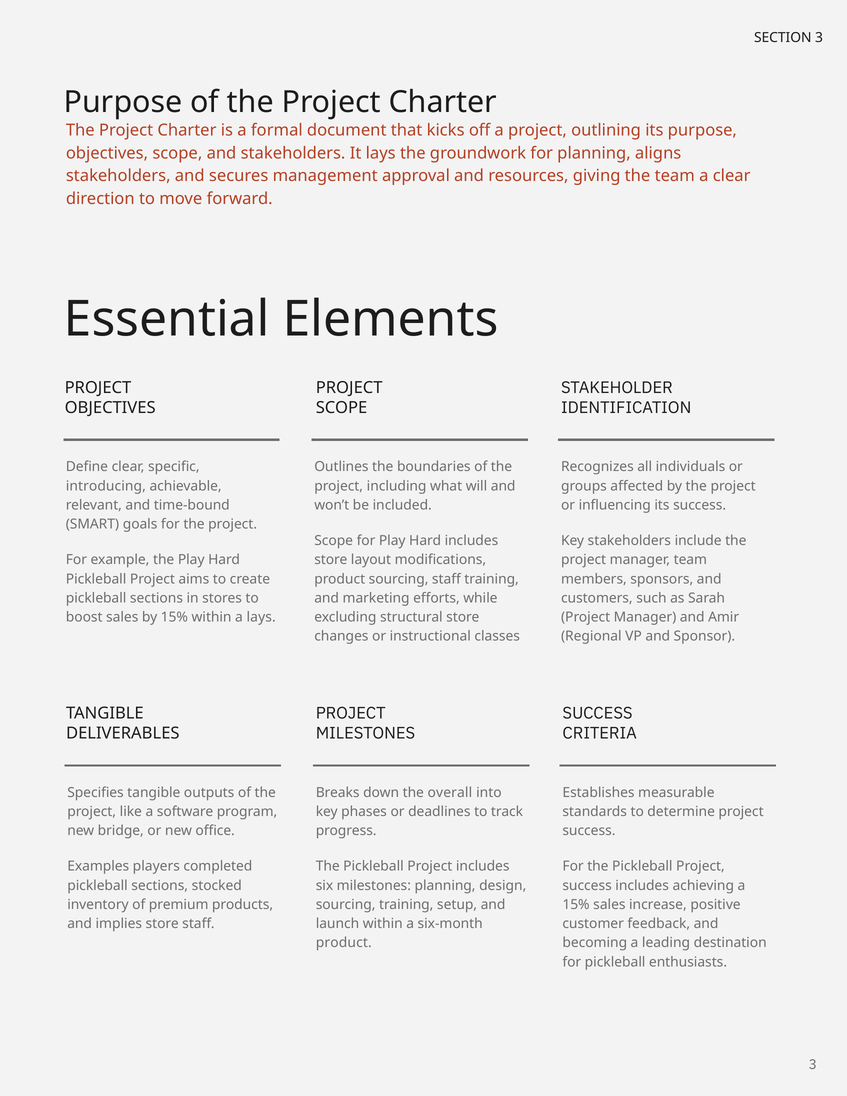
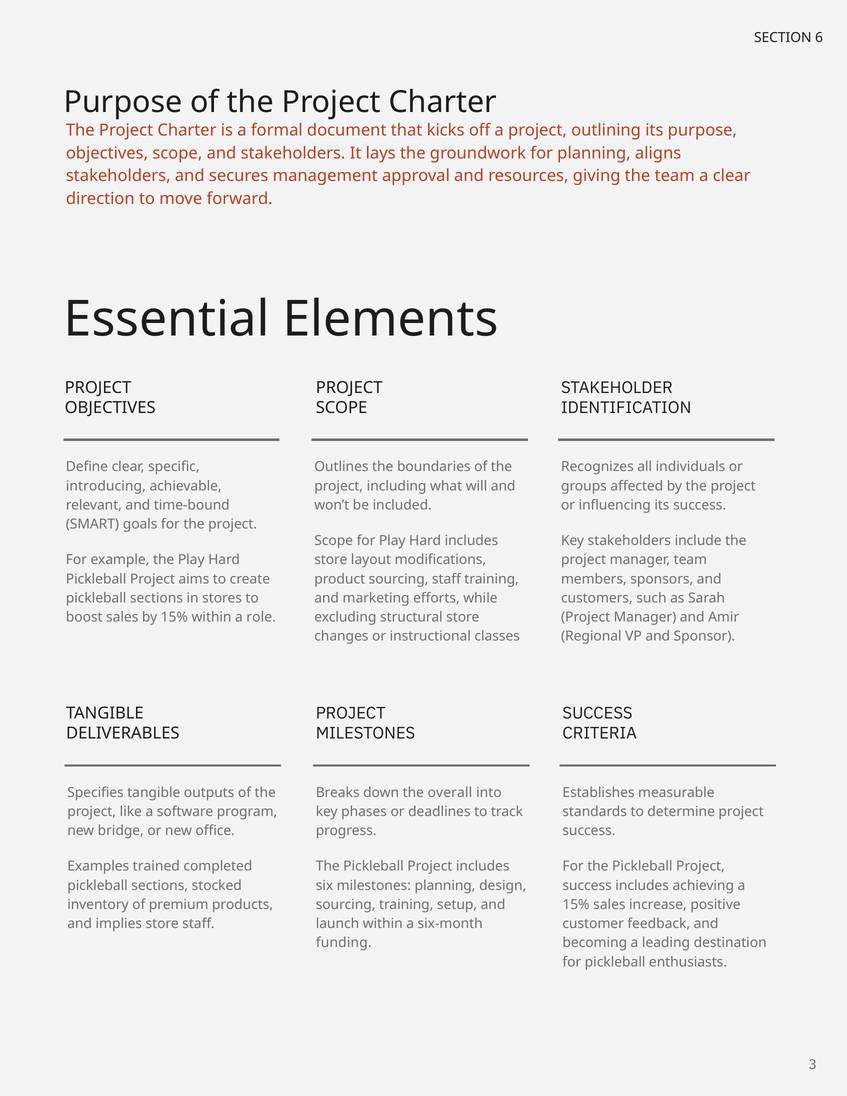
SECTION 3: 3 -> 6
a lays: lays -> role
players: players -> trained
product at (344, 943): product -> funding
